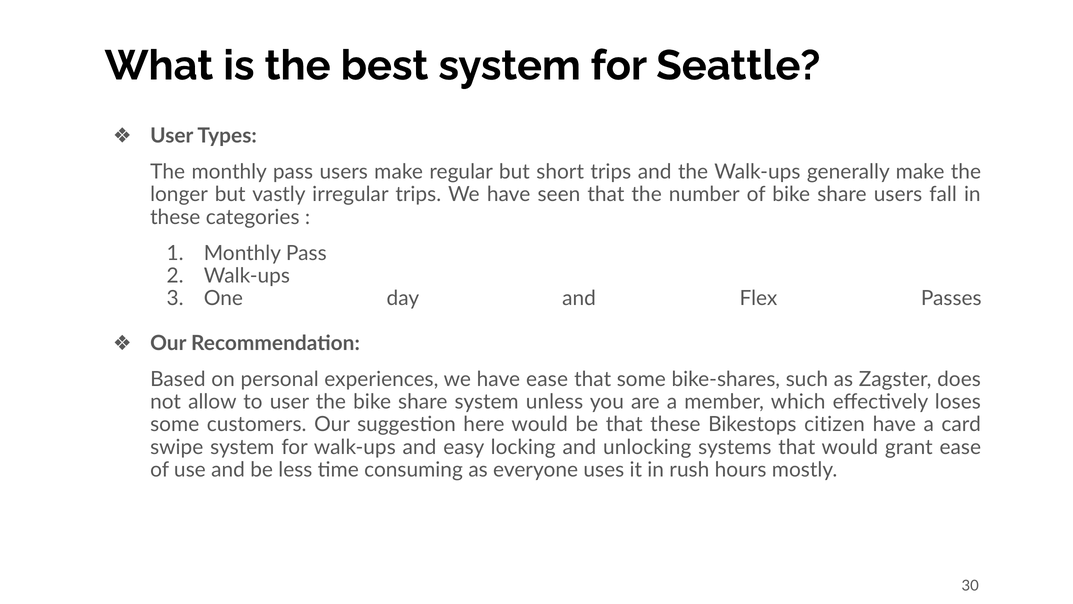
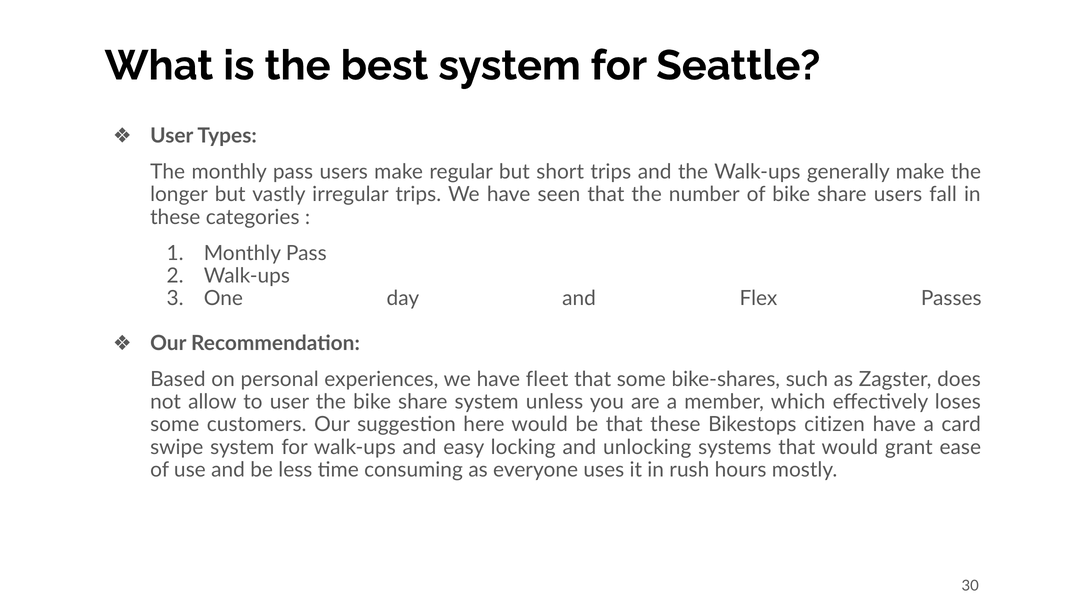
have ease: ease -> fleet
